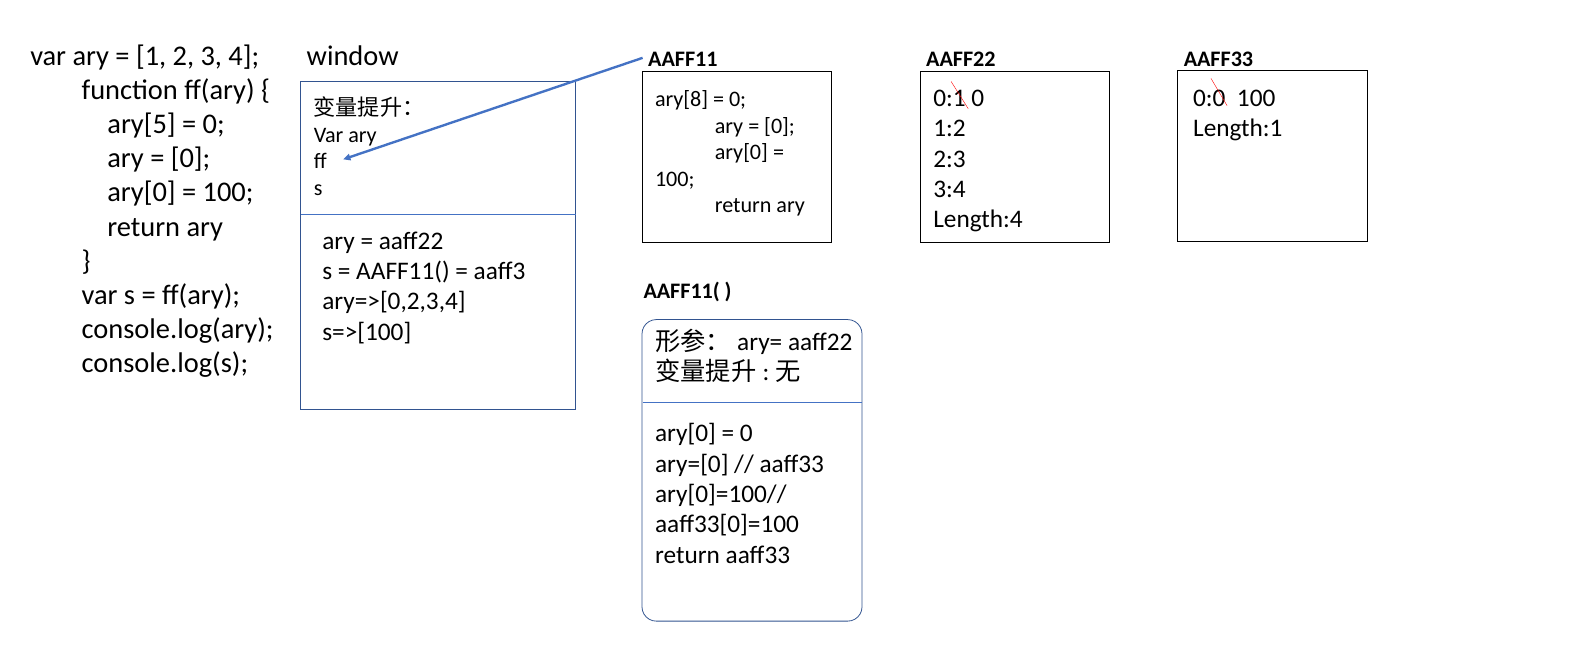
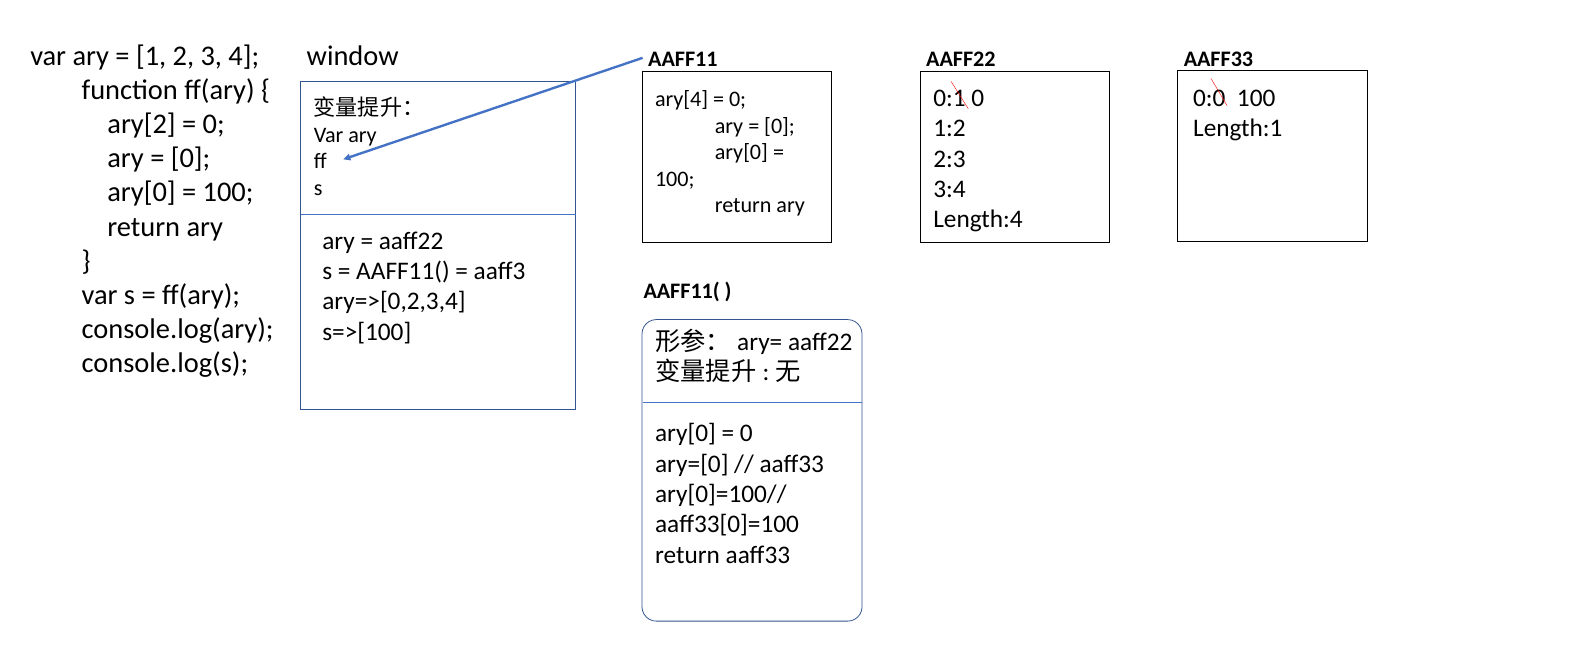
ary[8: ary[8 -> ary[4
ary[5: ary[5 -> ary[2
